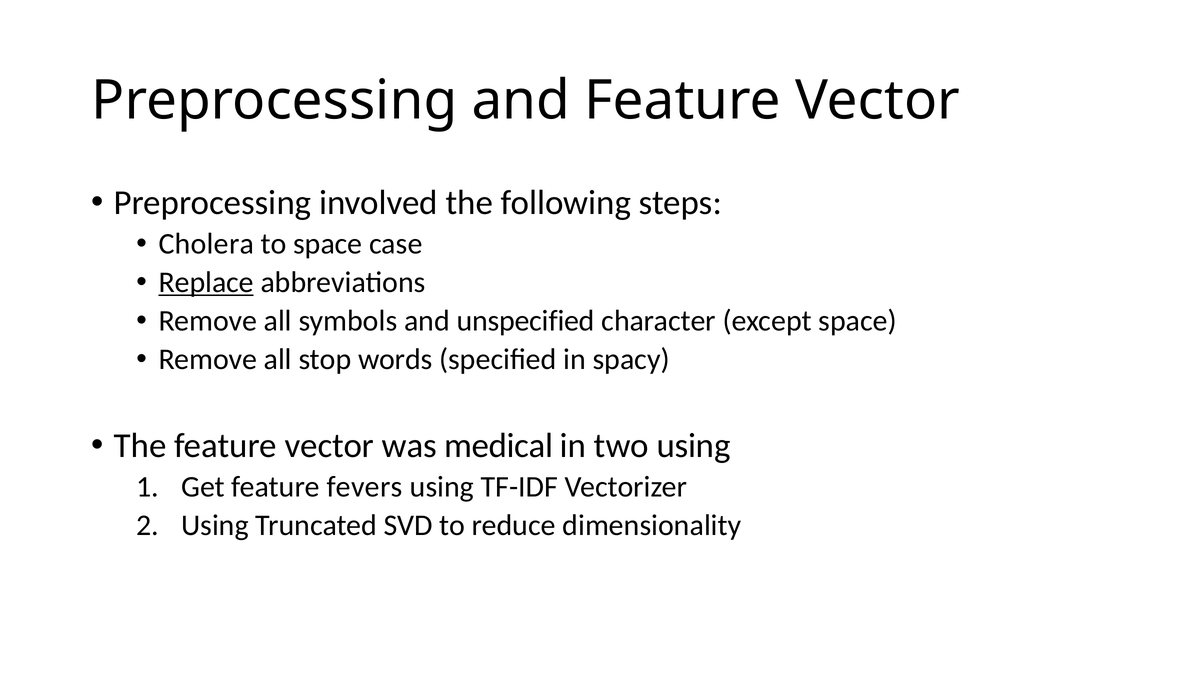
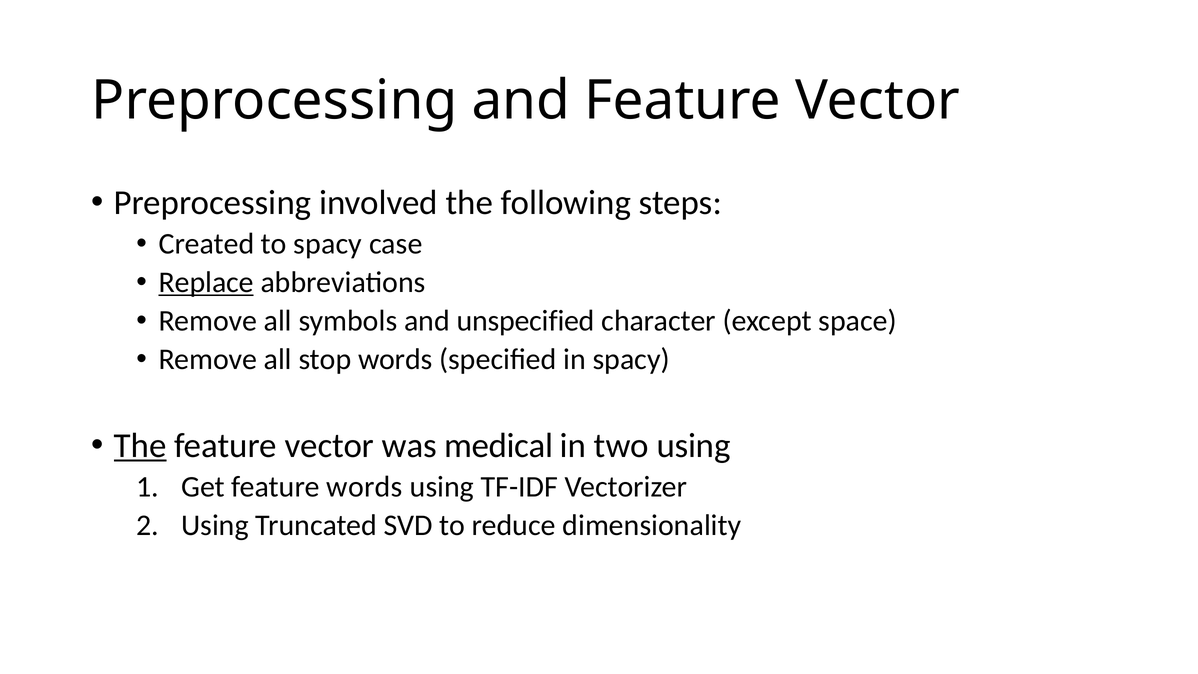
Cholera: Cholera -> Created
to space: space -> spacy
The at (140, 445) underline: none -> present
feature fevers: fevers -> words
